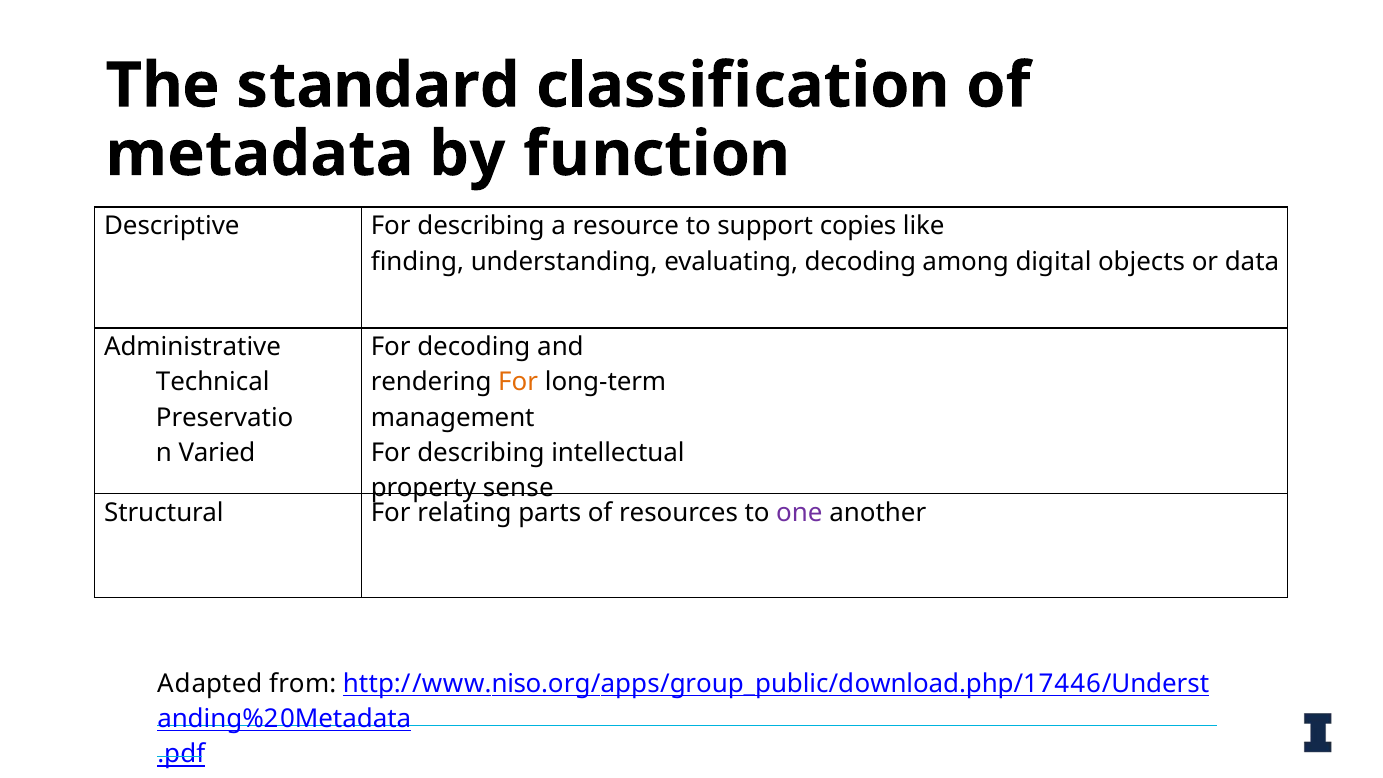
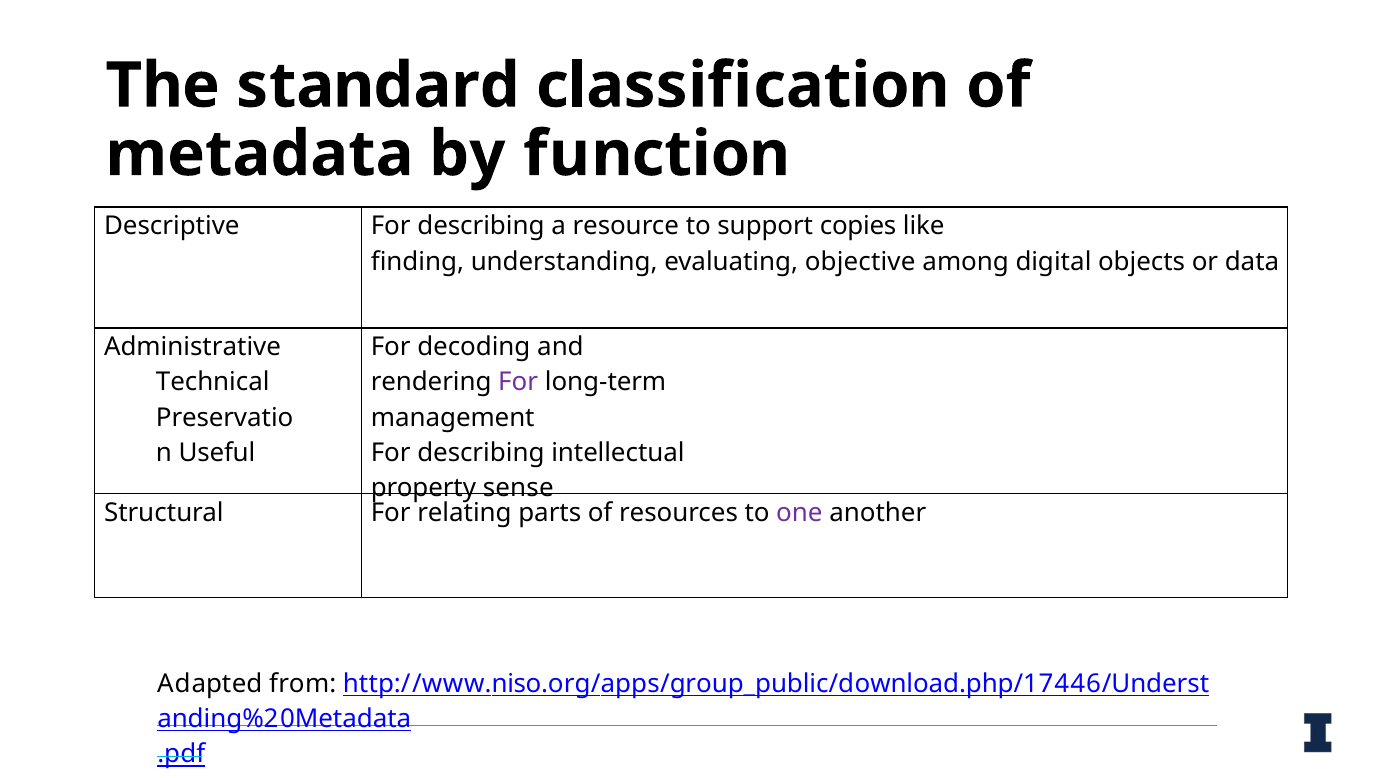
evaluating decoding: decoding -> objective
For at (518, 382) colour: orange -> purple
Varied: Varied -> Useful
